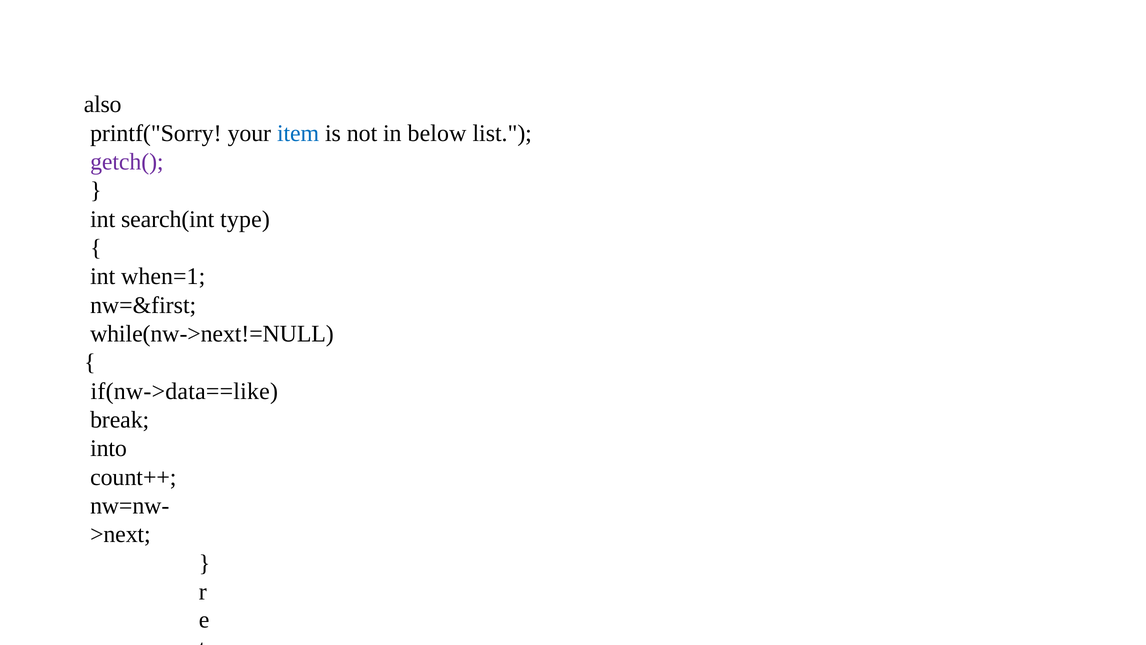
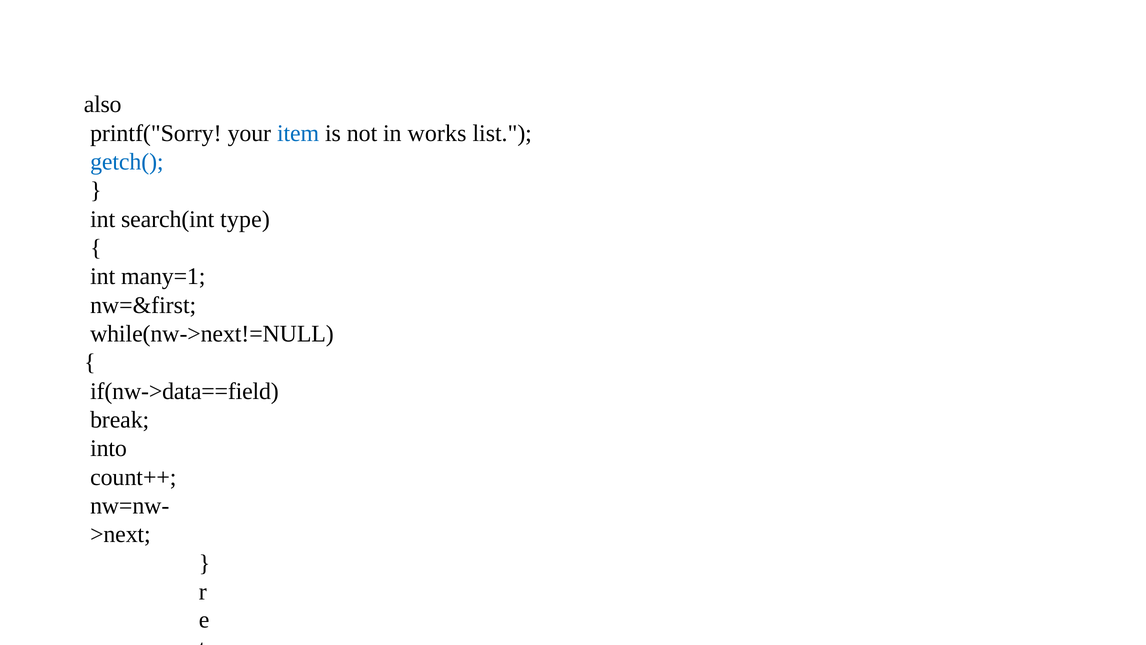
below: below -> works
getch( colour: purple -> blue
when=1: when=1 -> many=1
if(nw->data==like: if(nw->data==like -> if(nw->data==field
